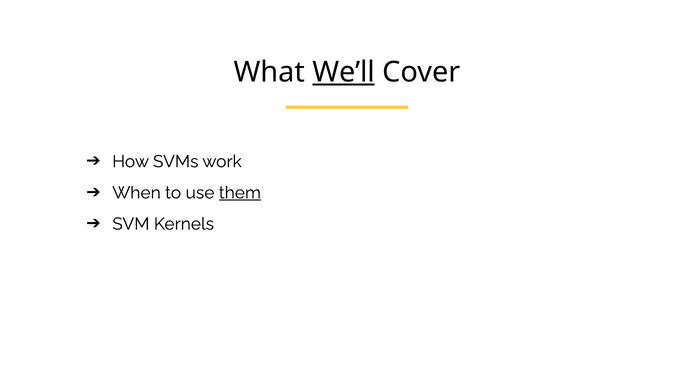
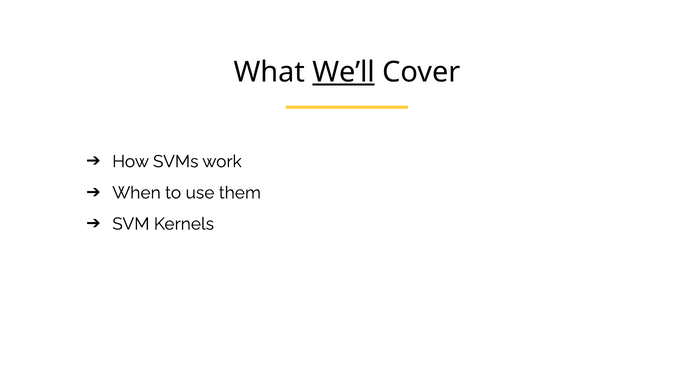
them underline: present -> none
